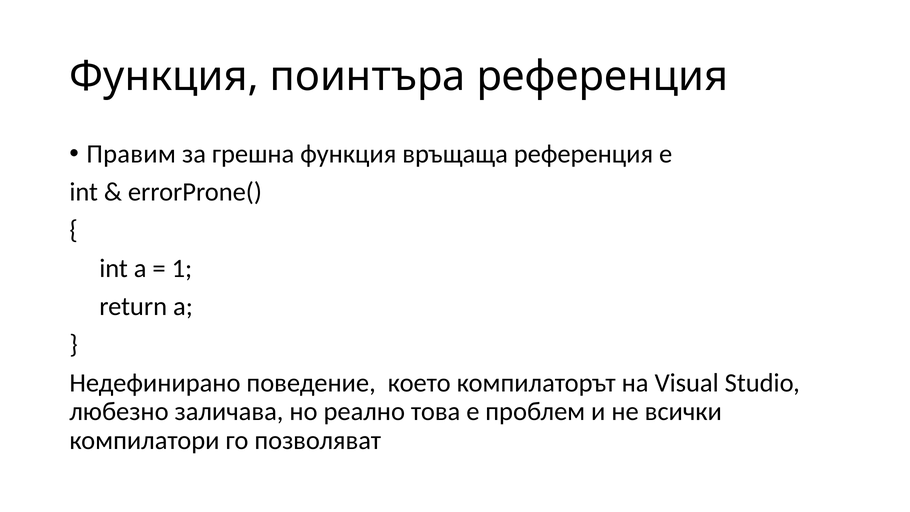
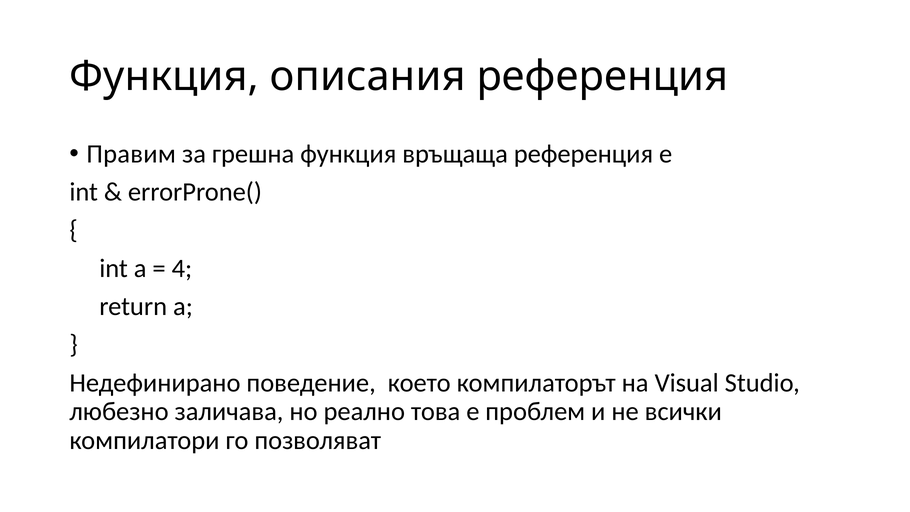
поинтъра: поинтъра -> описания
1: 1 -> 4
